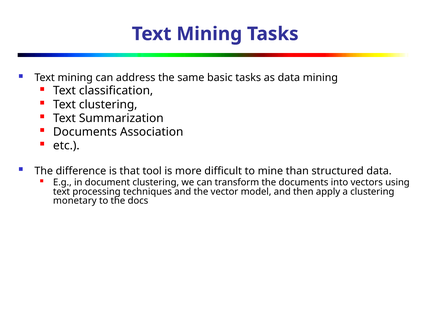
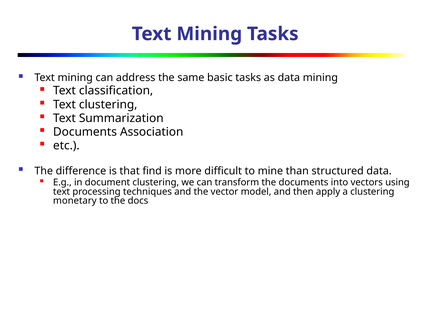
tool: tool -> find
